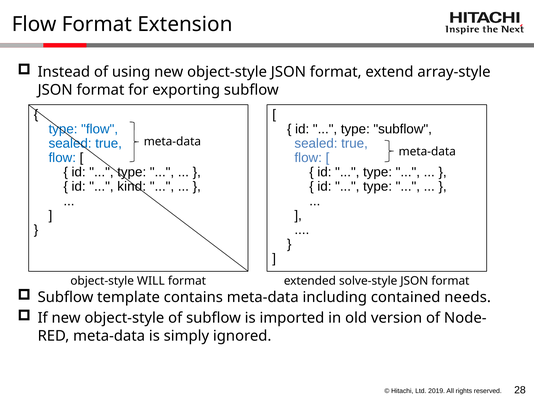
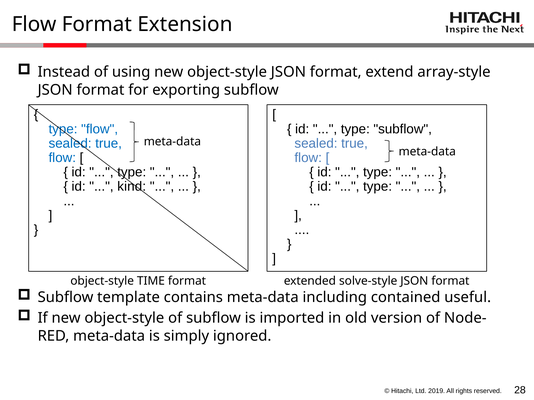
WILL: WILL -> TIME
needs: needs -> useful
